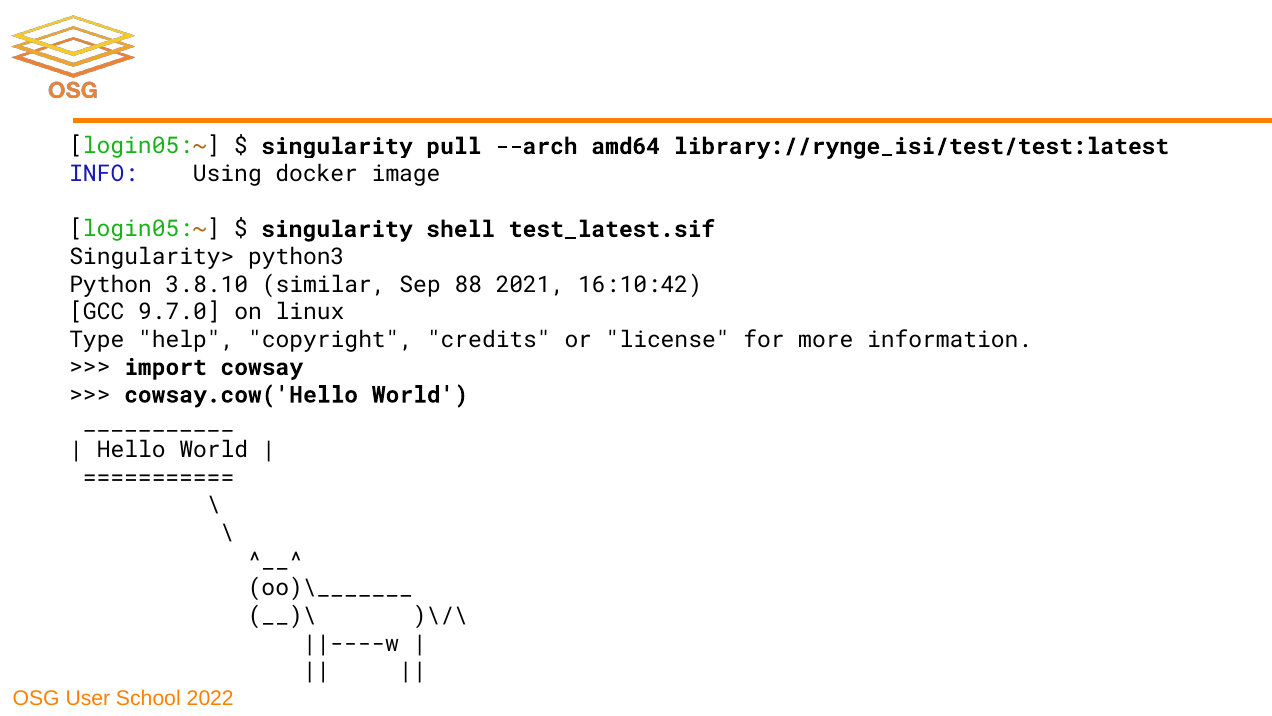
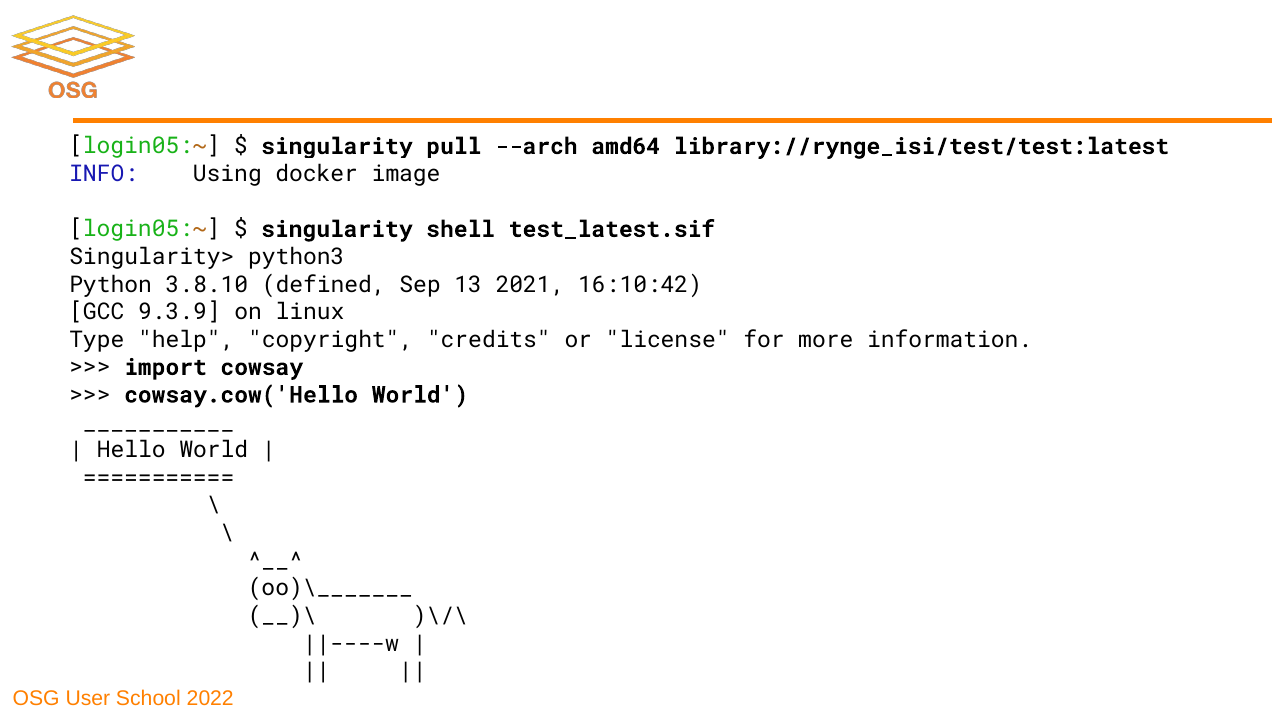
similar: similar -> defined
88: 88 -> 13
9.7.0: 9.7.0 -> 9.3.9
